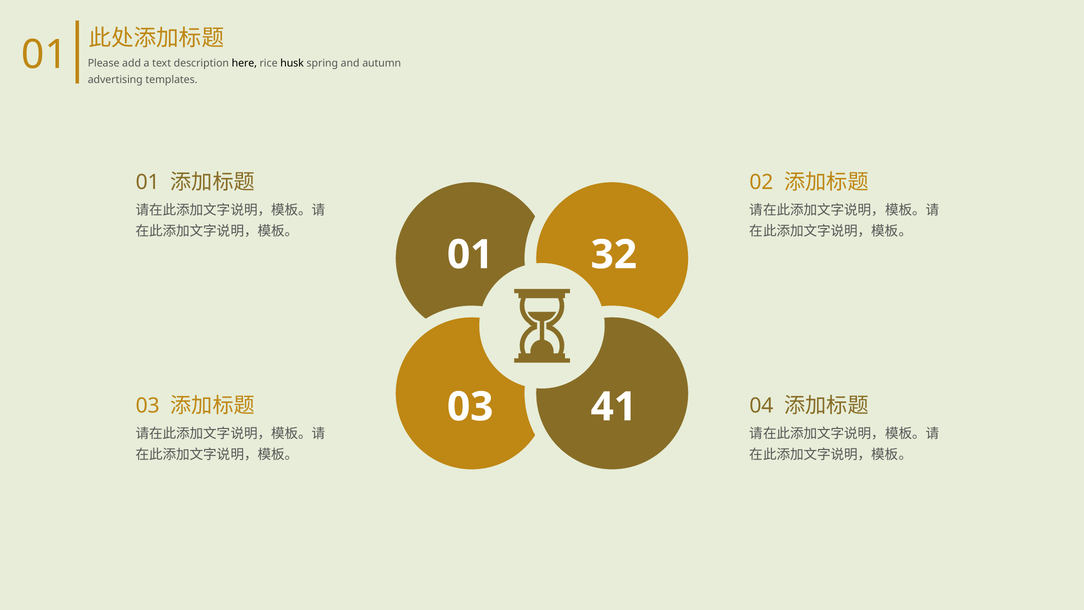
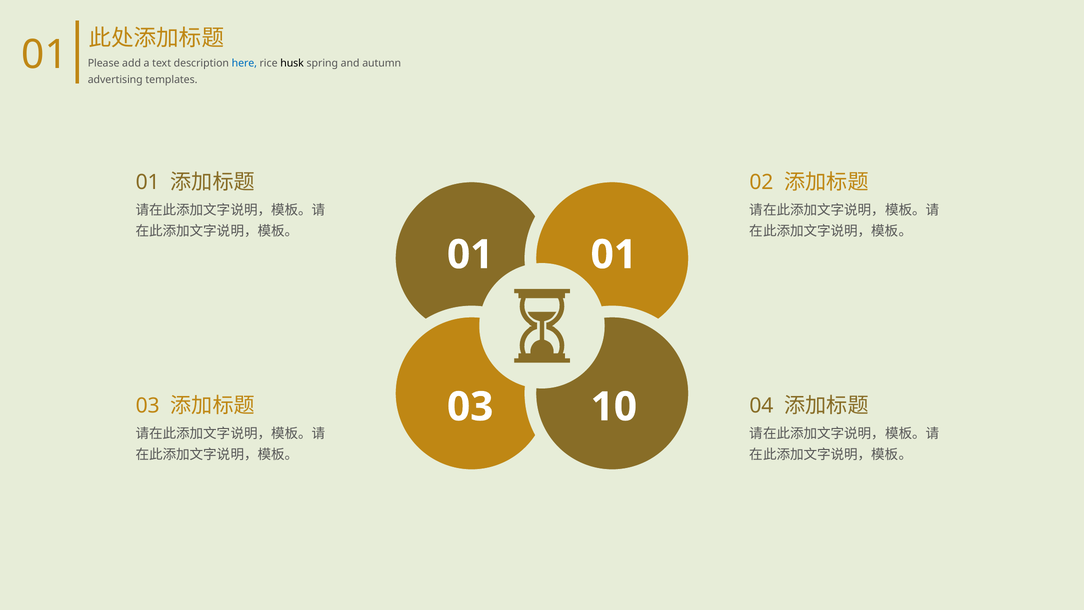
here colour: black -> blue
32 at (614, 255): 32 -> 01
41: 41 -> 10
